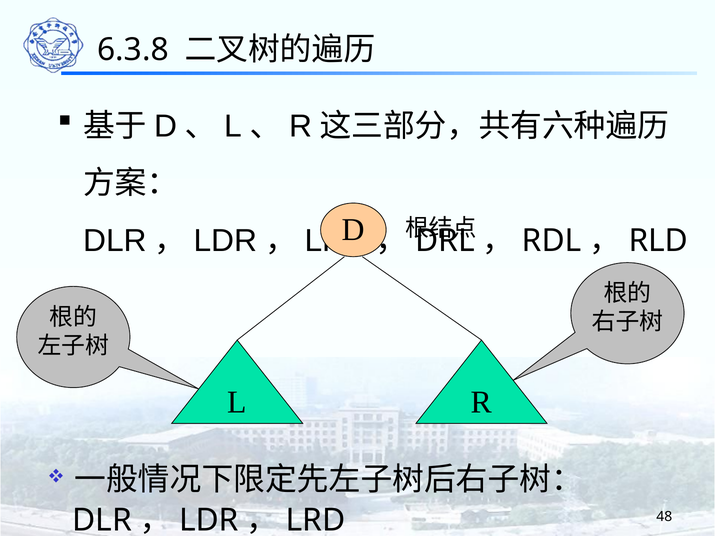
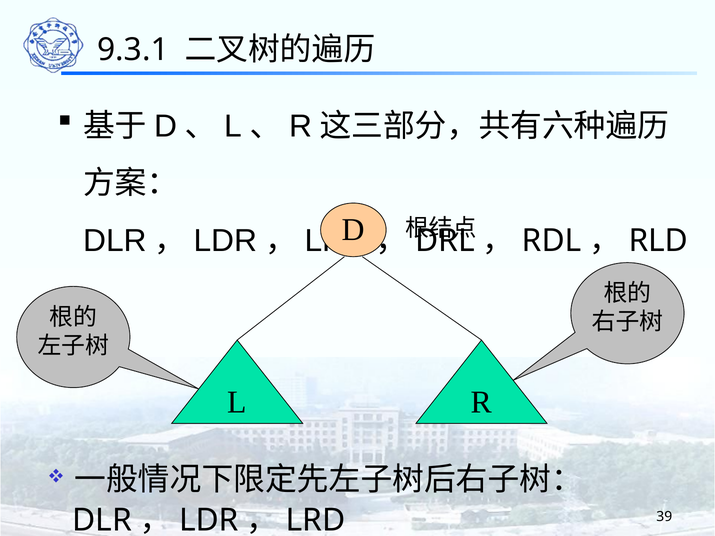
6.3.8: 6.3.8 -> 9.3.1
48: 48 -> 39
